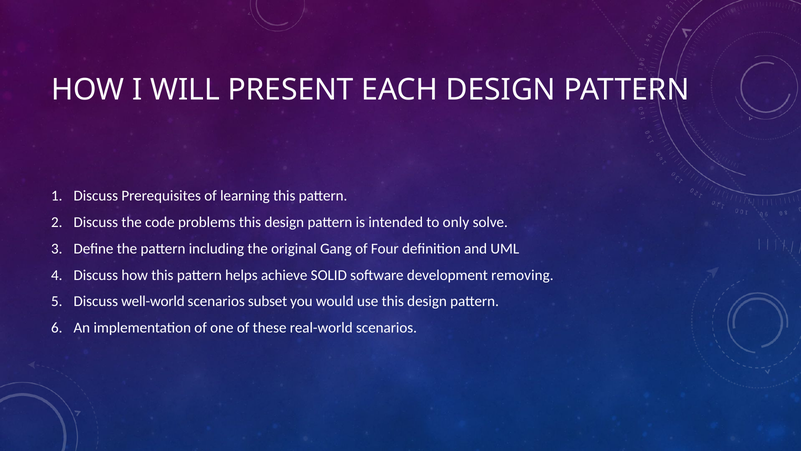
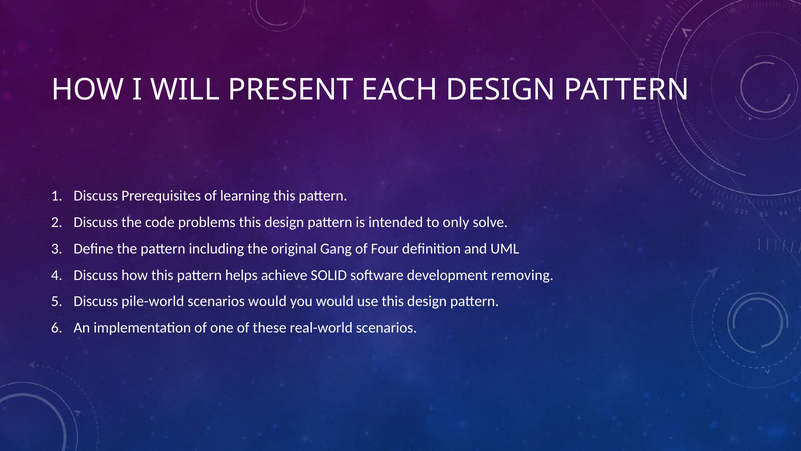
well-world: well-world -> pile-world
scenarios subset: subset -> would
